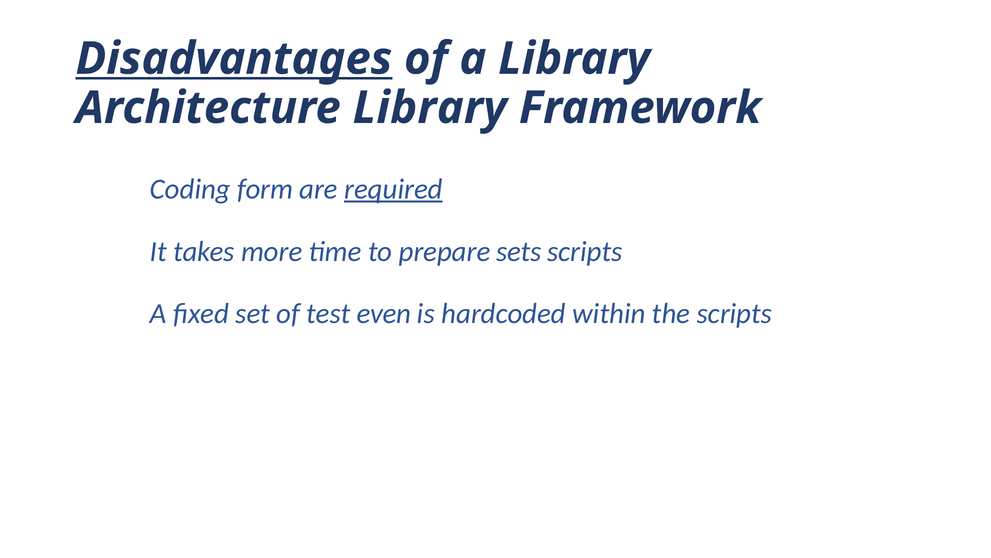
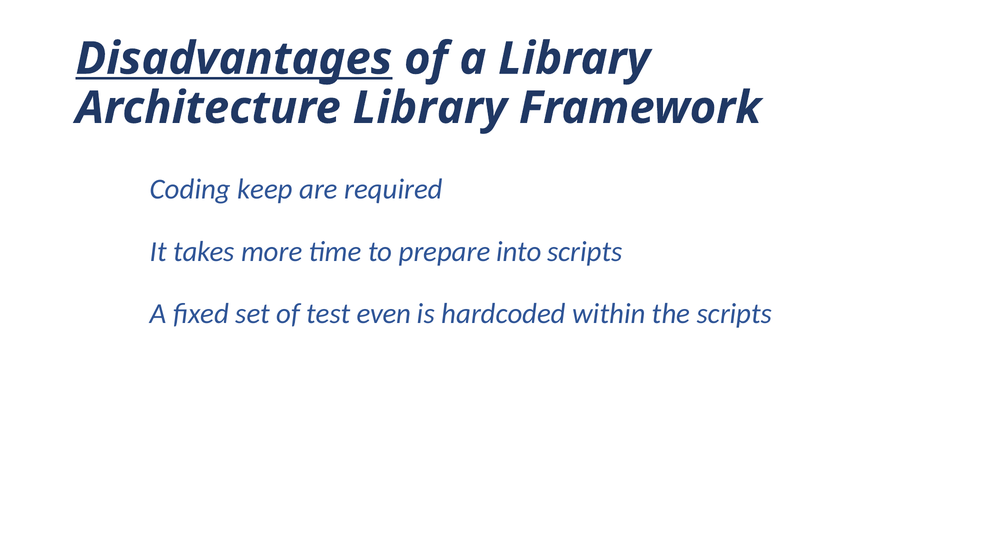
form: form -> keep
required underline: present -> none
sets: sets -> into
